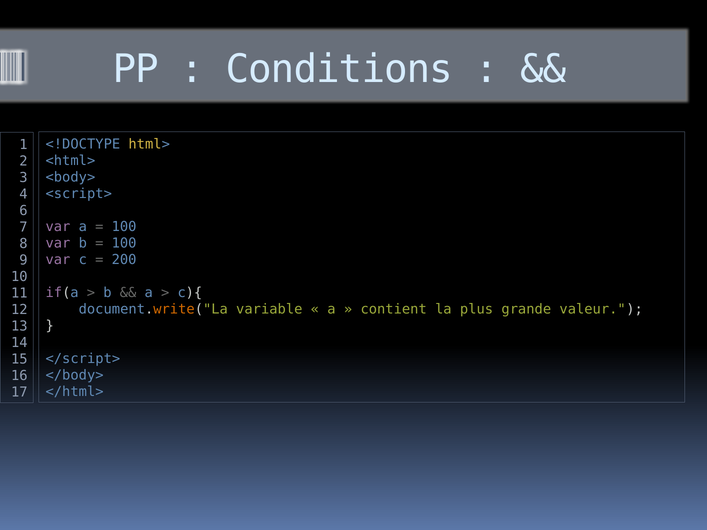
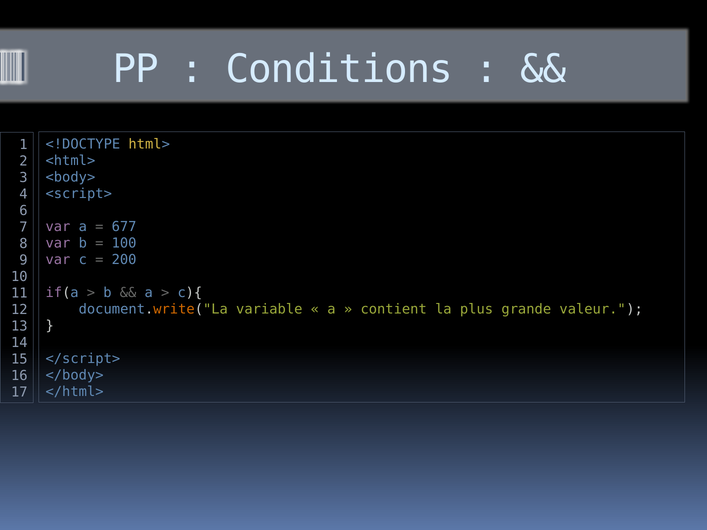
100 at (124, 227): 100 -> 677
